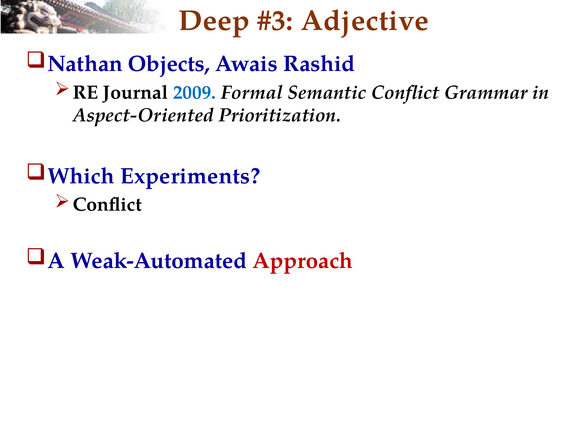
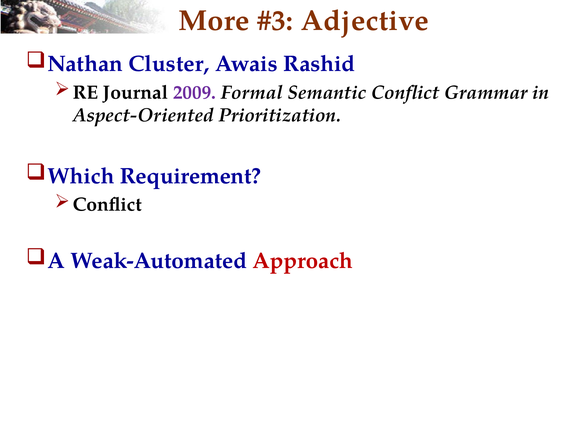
Deep: Deep -> More
Objects: Objects -> Cluster
2009 colour: blue -> purple
Experiments: Experiments -> Requirement
